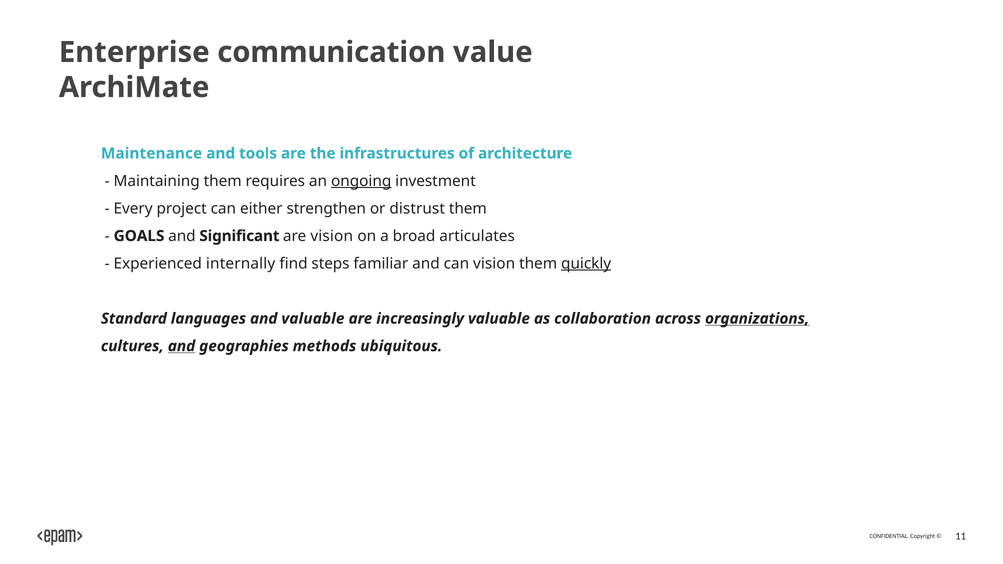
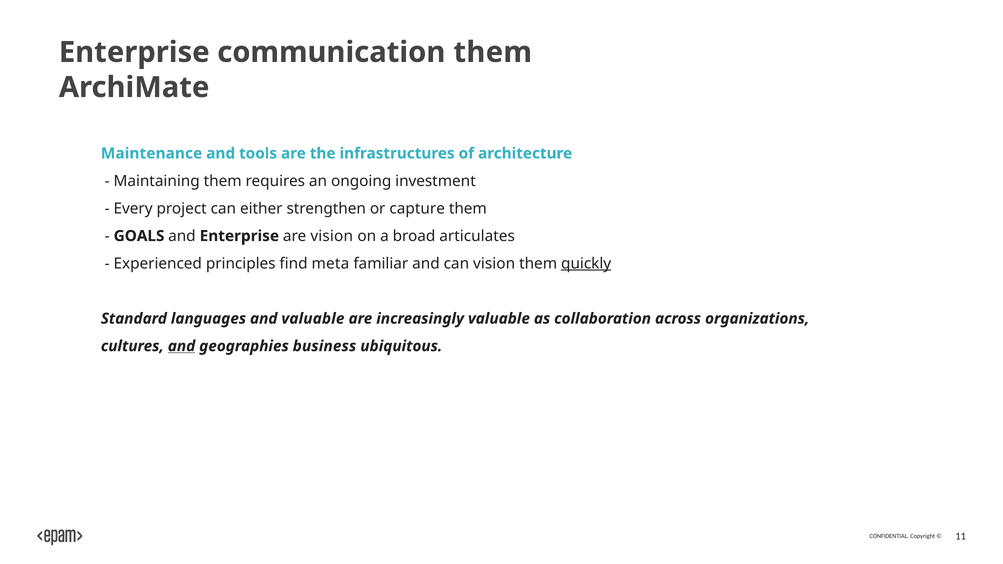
communication value: value -> them
ongoing underline: present -> none
distrust: distrust -> capture
and Significant: Significant -> Enterprise
internally: internally -> principles
steps: steps -> meta
organizations underline: present -> none
methods: methods -> business
